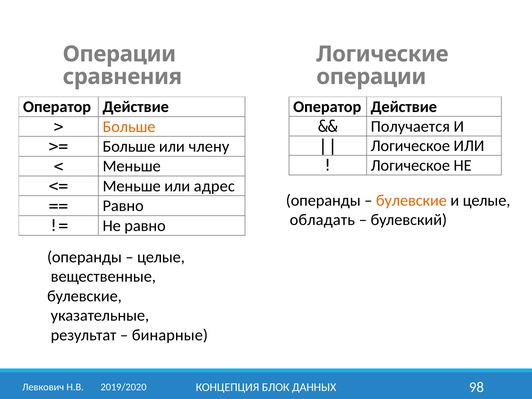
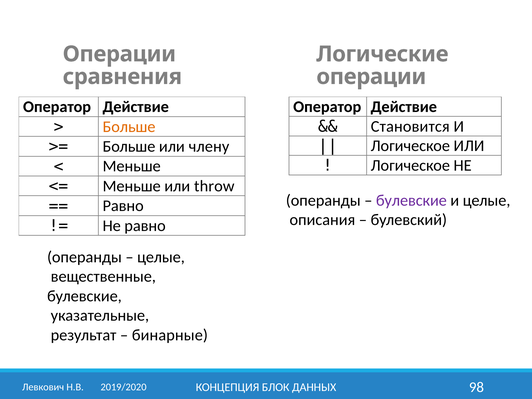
Получается: Получается -> Становится
адрес: адрес -> throw
булевские at (411, 200) colour: orange -> purple
обладать: обладать -> описания
